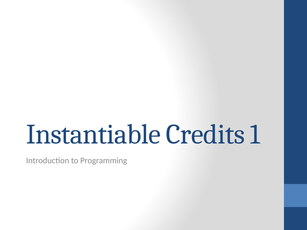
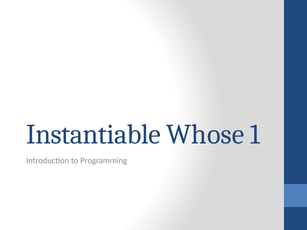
Credits: Credits -> Whose
